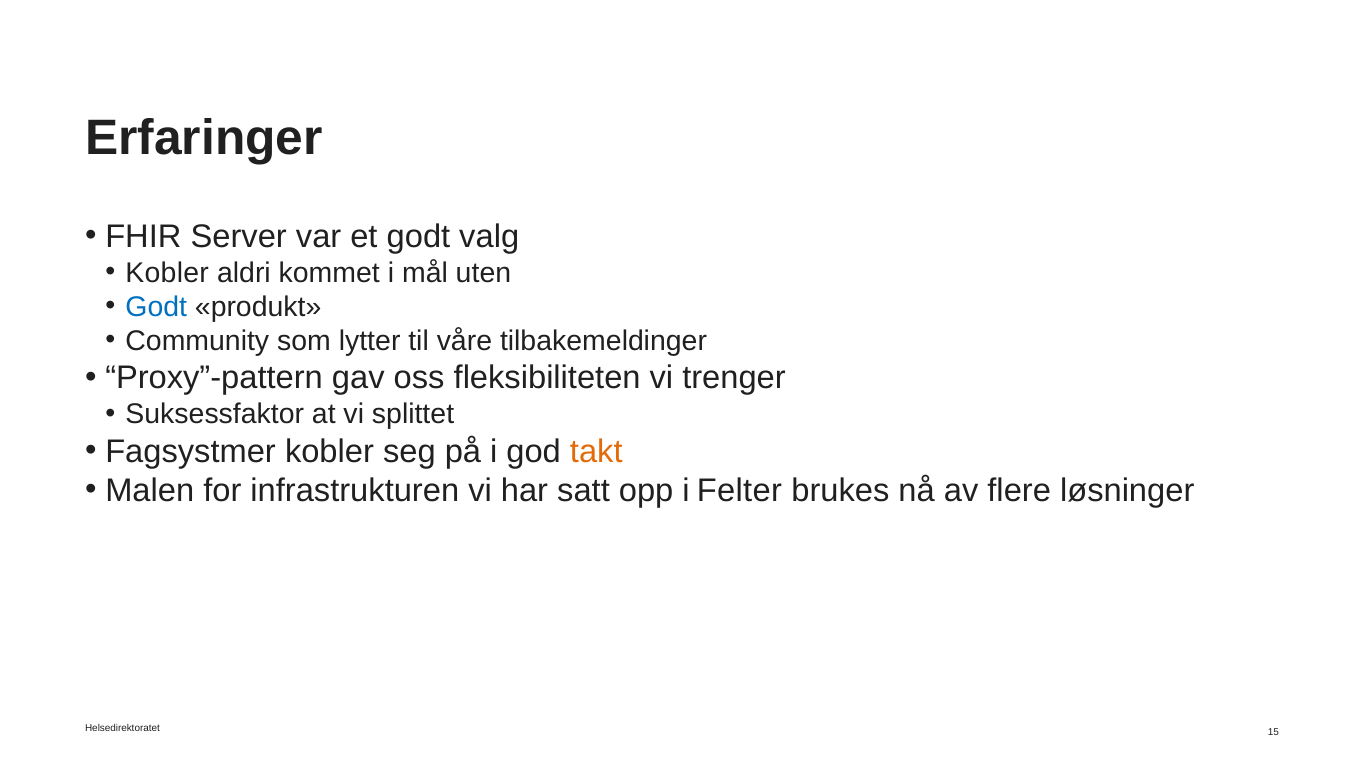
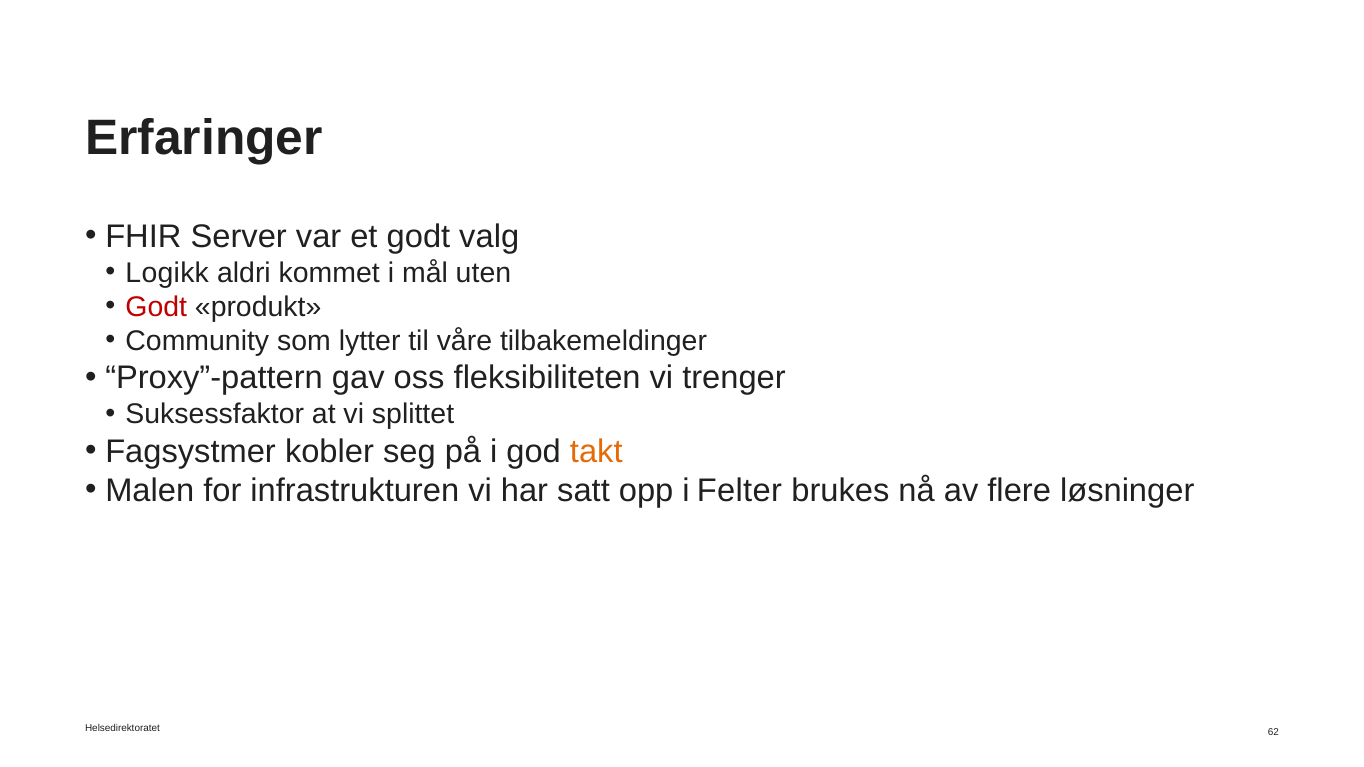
Kobler at (167, 273): Kobler -> Logikk
Godt at (156, 307) colour: blue -> red
15: 15 -> 62
